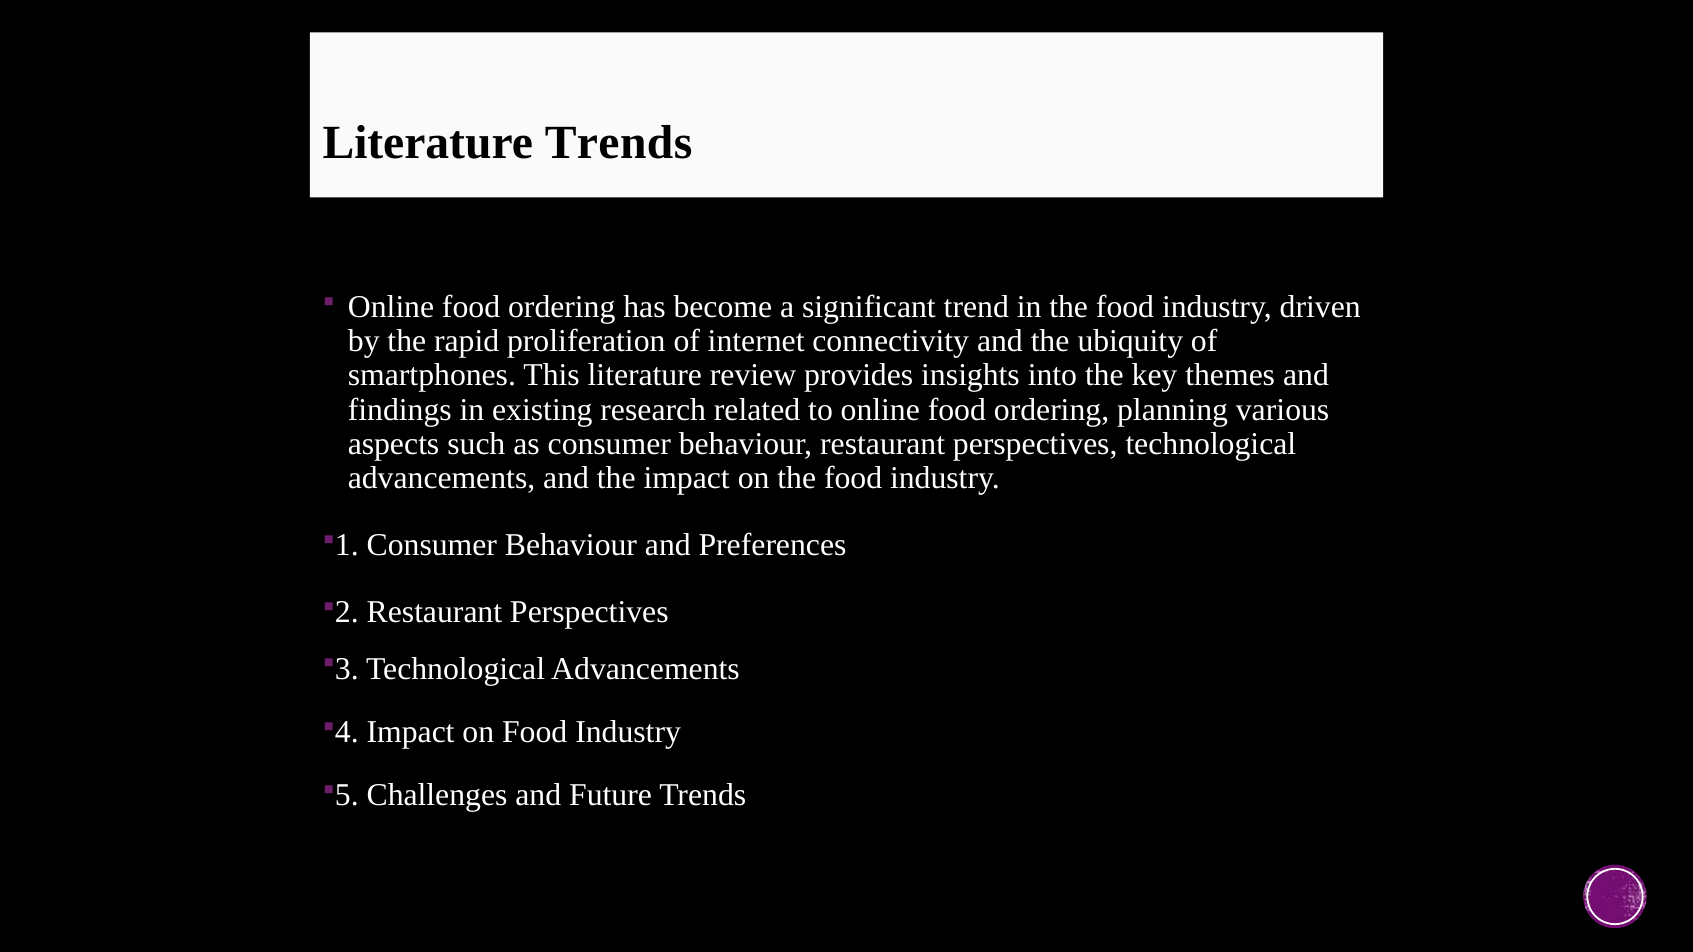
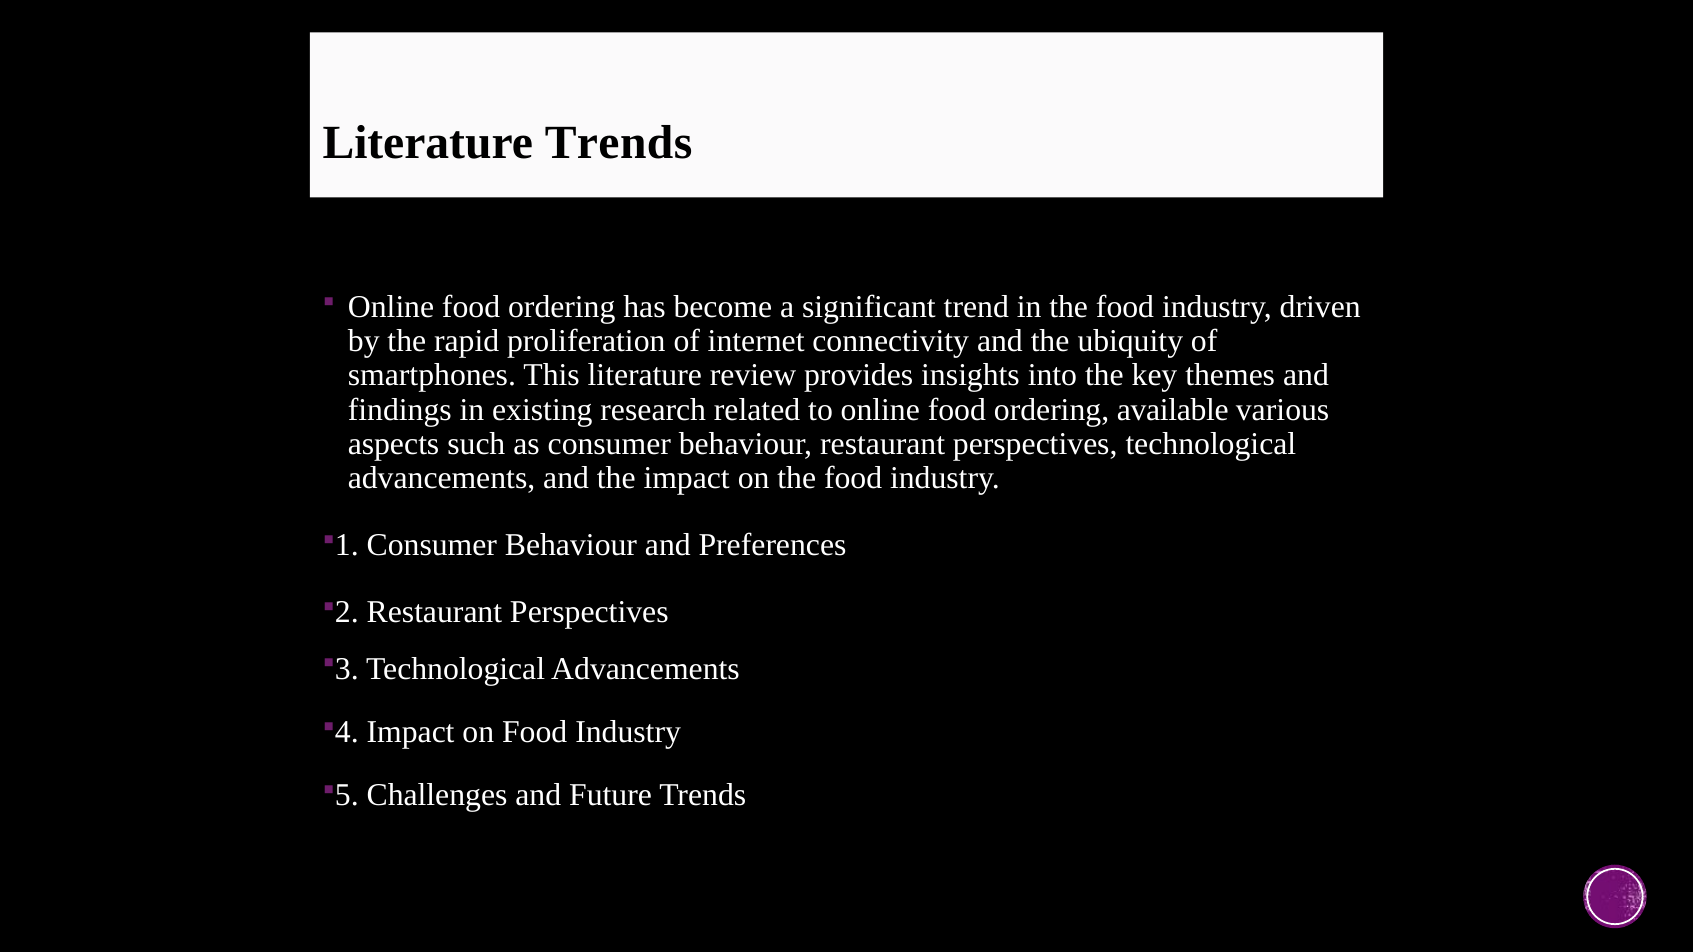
planning: planning -> available
